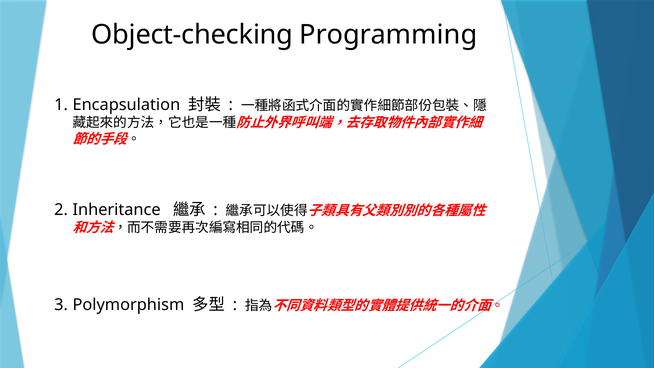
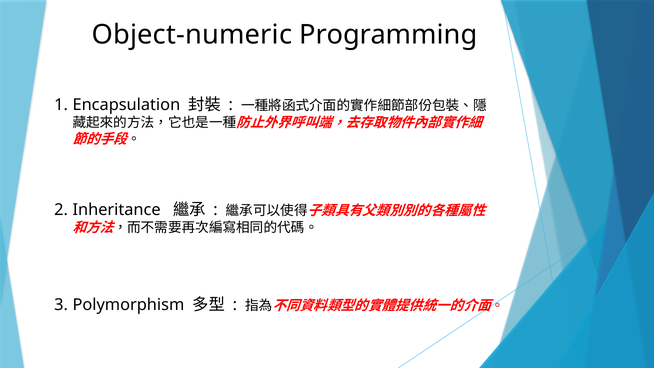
Object-checking: Object-checking -> Object-numeric
